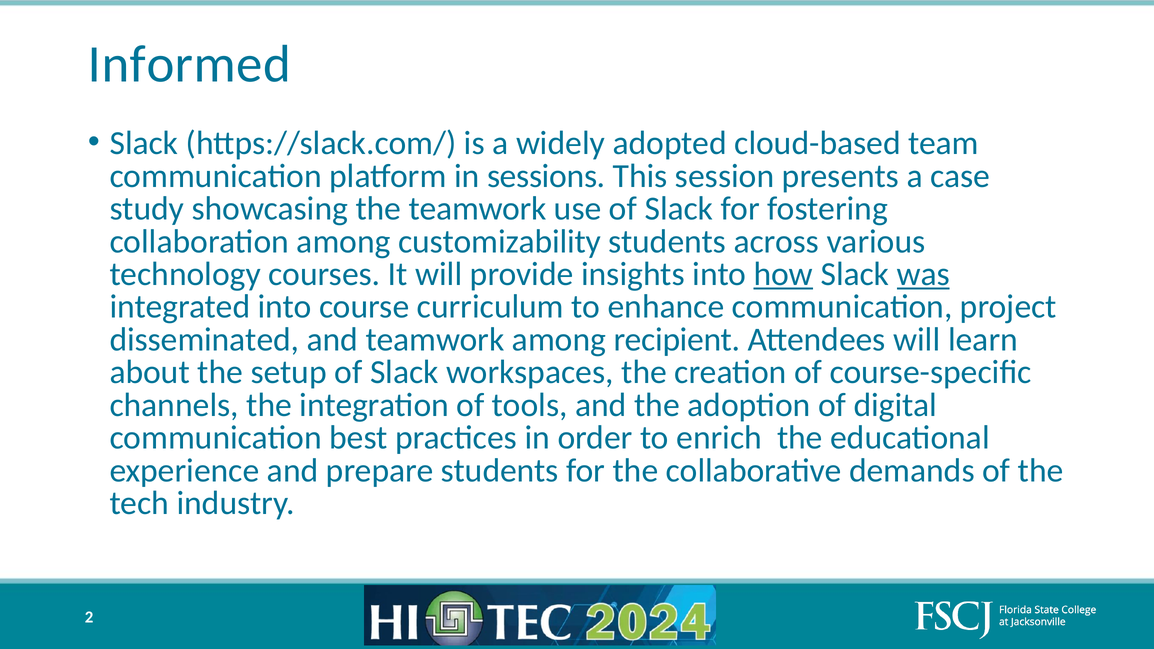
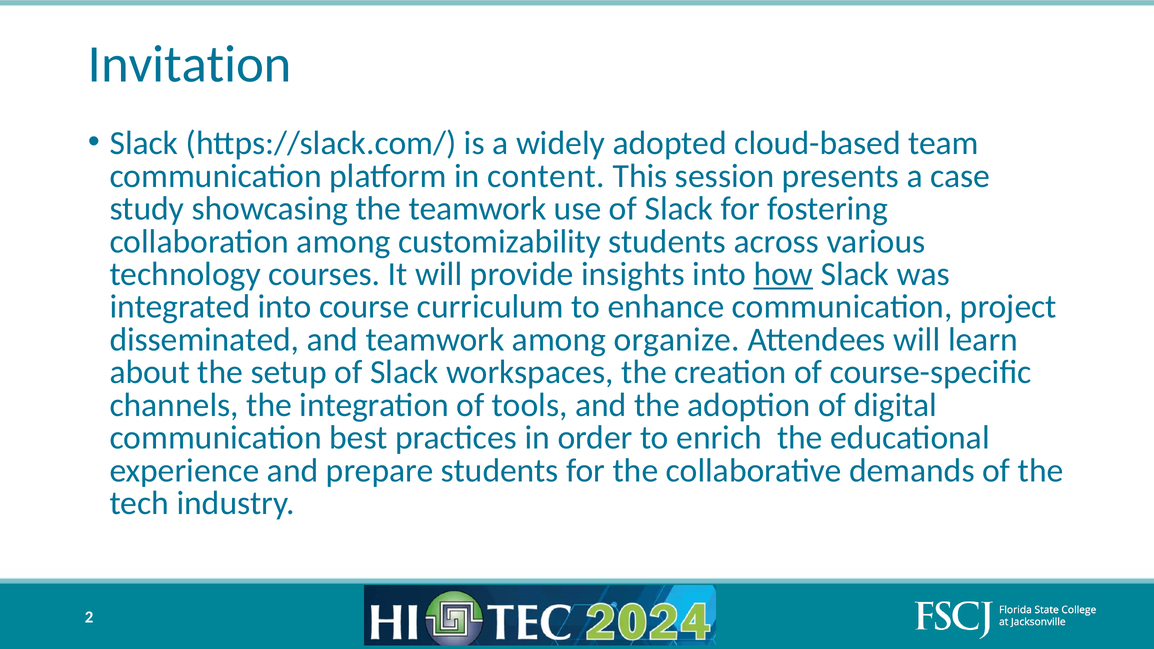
Informed: Informed -> Invitation
sessions: sessions -> content
was underline: present -> none
recipient: recipient -> organize
